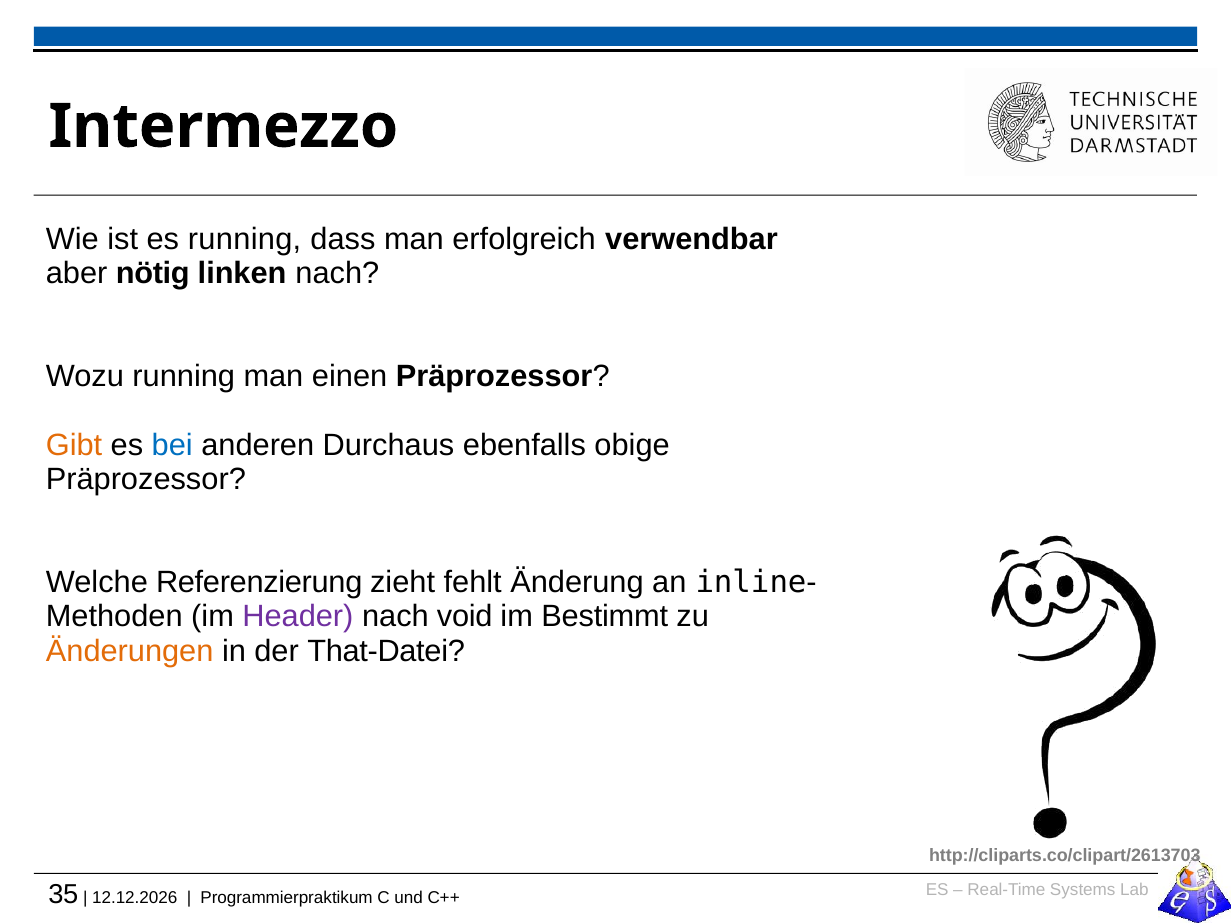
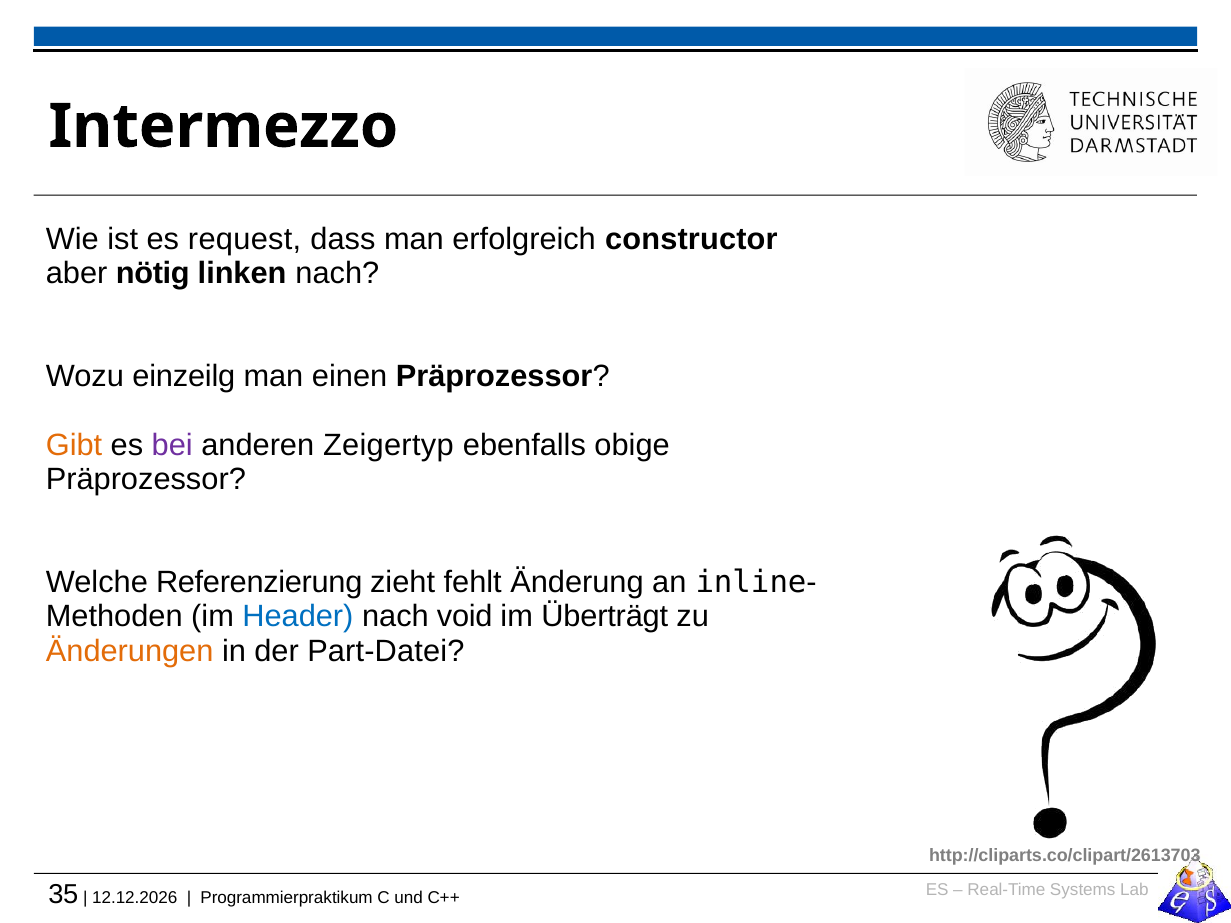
es running: running -> request
verwendbar: verwendbar -> constructor
Wozu running: running -> einzeilg
bei colour: blue -> purple
Durchaus: Durchaus -> Zeigertyp
Header colour: purple -> blue
Bestimmt: Bestimmt -> Überträgt
That-Datei: That-Datei -> Part-Datei
